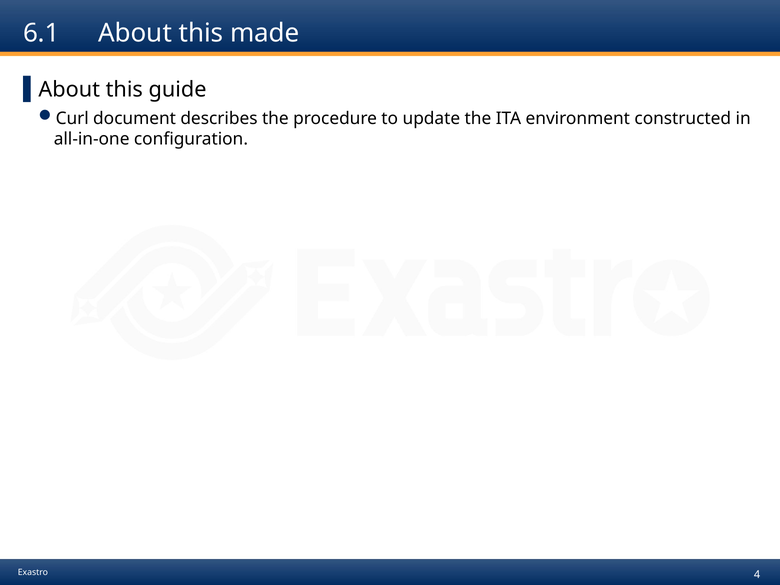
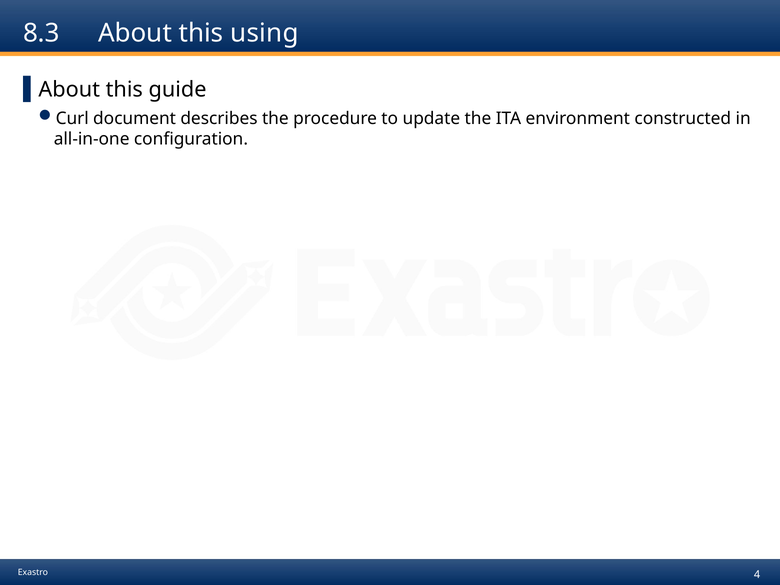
6.1: 6.1 -> 8.3
made: made -> using
